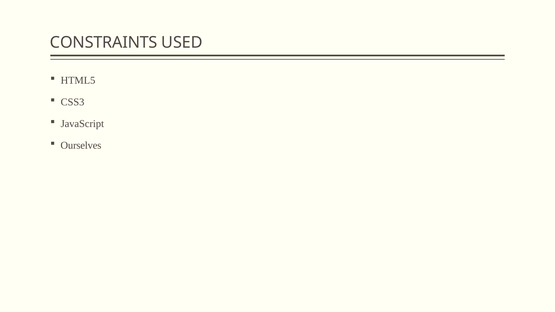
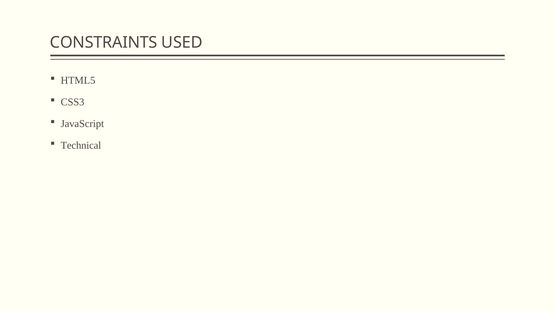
Ourselves: Ourselves -> Technical
